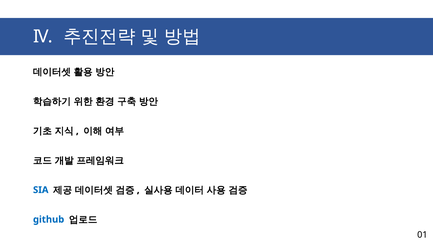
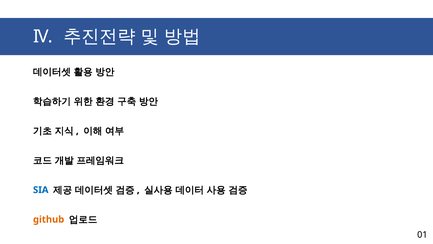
github colour: blue -> orange
